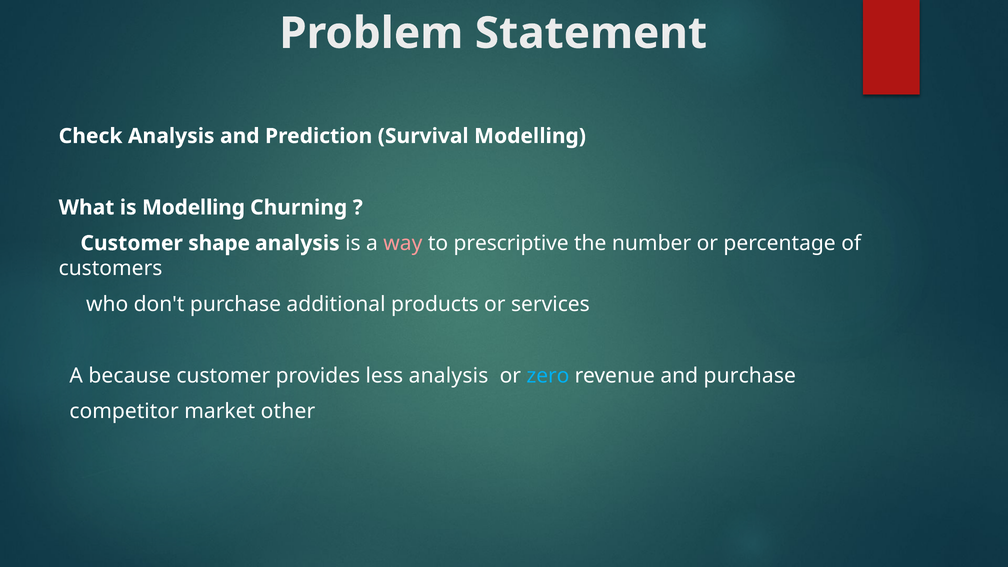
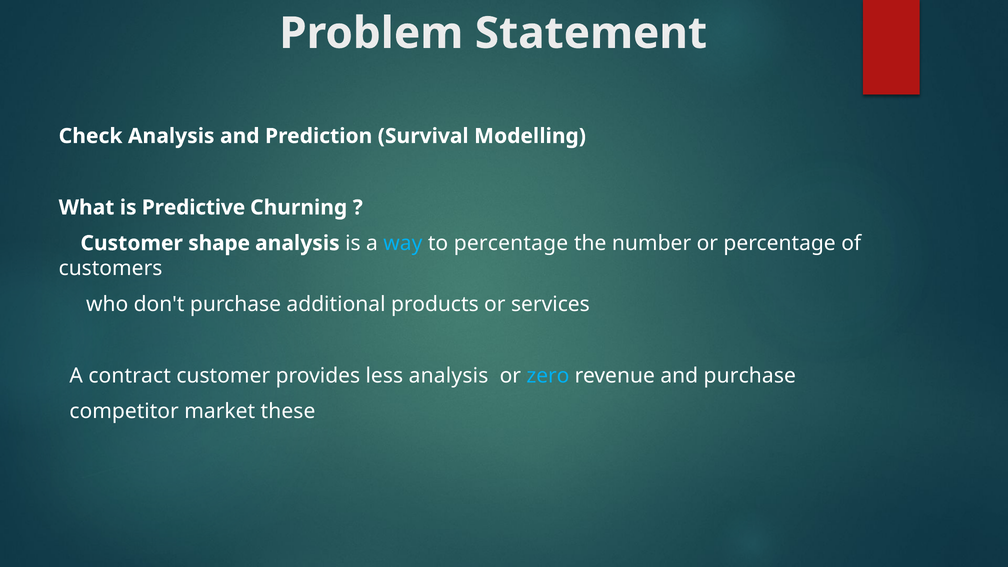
is Modelling: Modelling -> Predictive
way colour: pink -> light blue
to prescriptive: prescriptive -> percentage
because: because -> contract
other: other -> these
